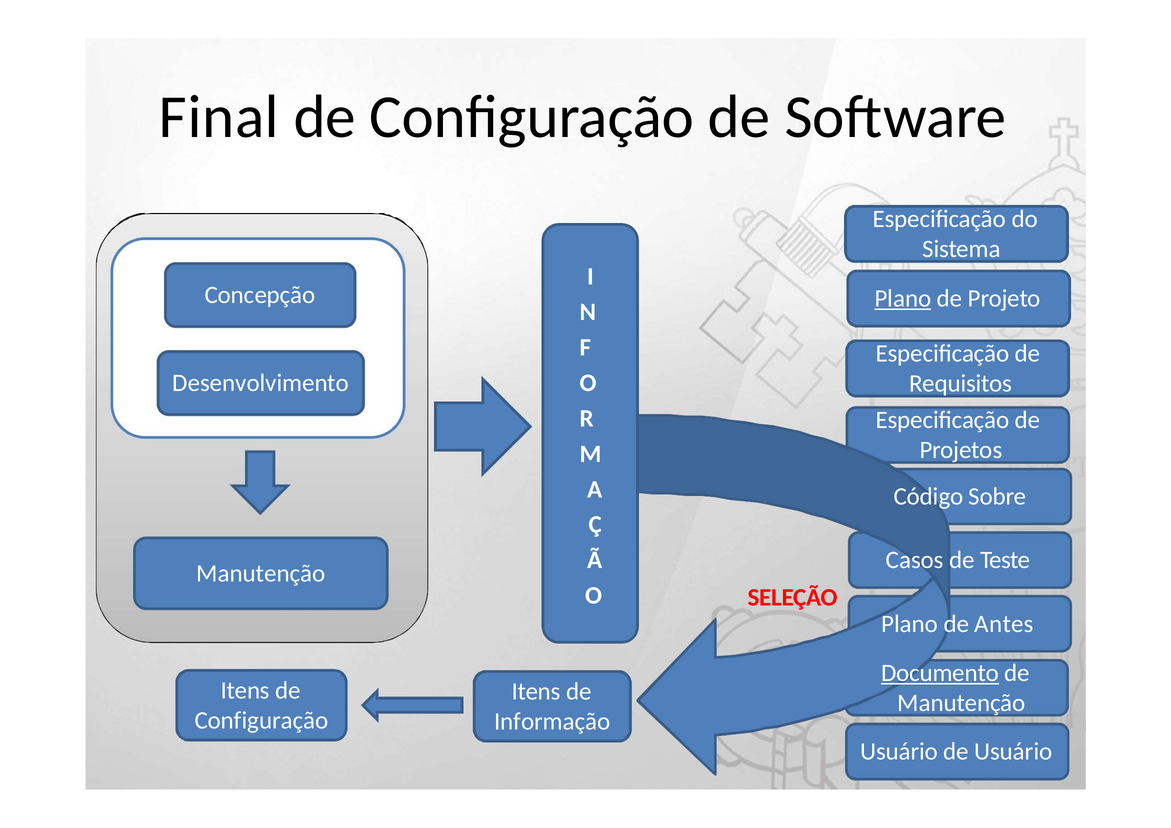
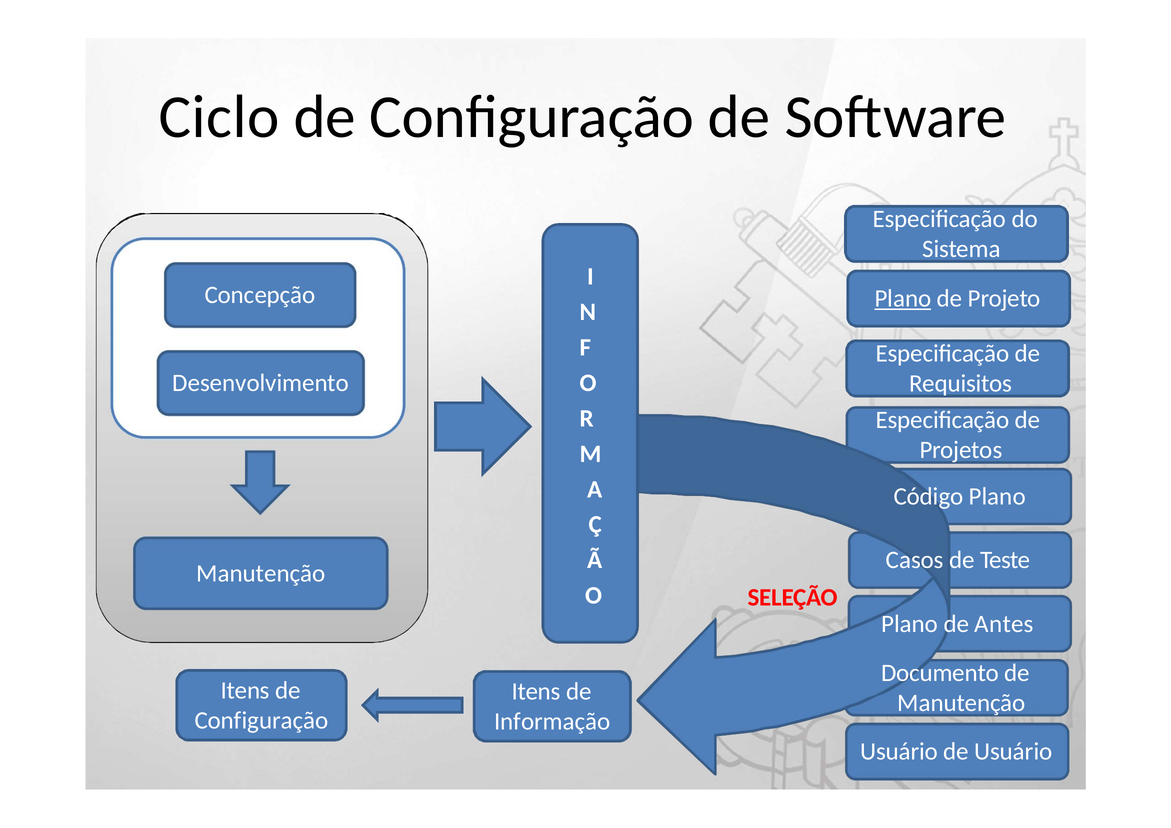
Final: Final -> Ciclo
Código Sobre: Sobre -> Plano
Documento underline: present -> none
